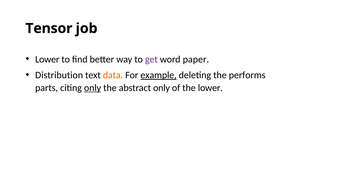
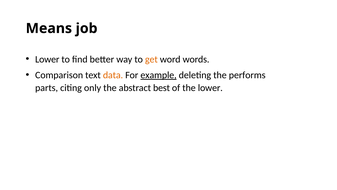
Tensor: Tensor -> Means
get colour: purple -> orange
paper: paper -> words
Distribution: Distribution -> Comparison
only at (93, 88) underline: present -> none
abstract only: only -> best
